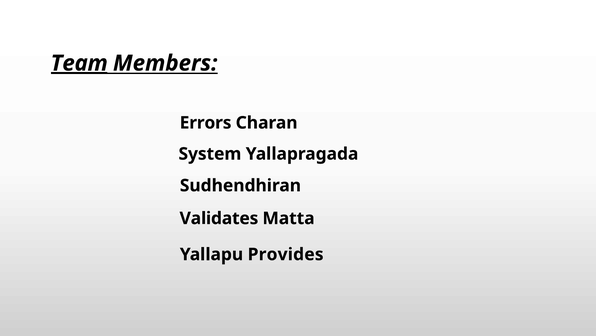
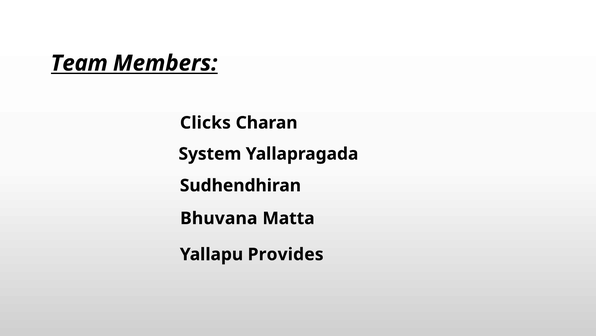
Team underline: present -> none
Errors: Errors -> Clicks
Validates: Validates -> Bhuvana
